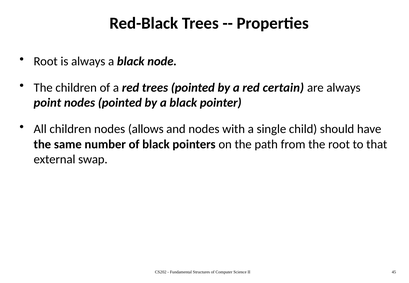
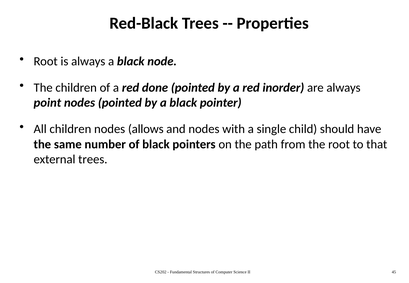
red trees: trees -> done
certain: certain -> inorder
external swap: swap -> trees
